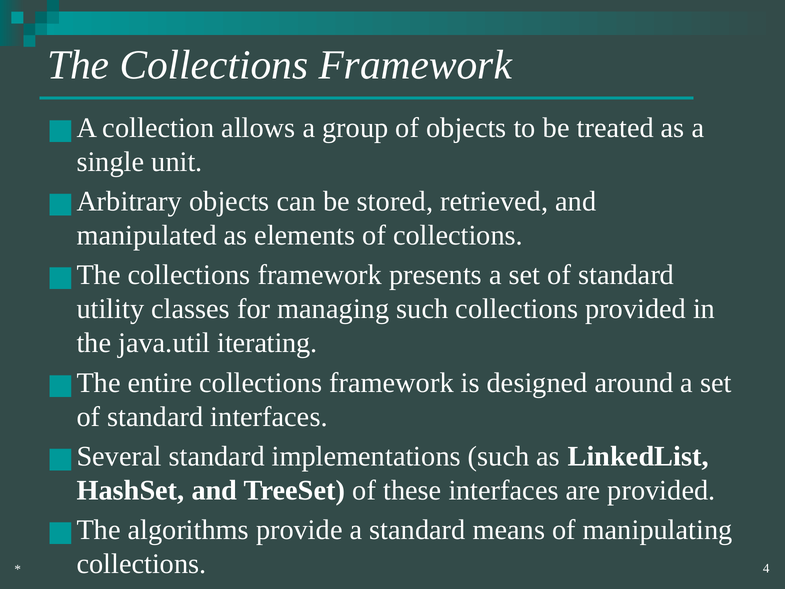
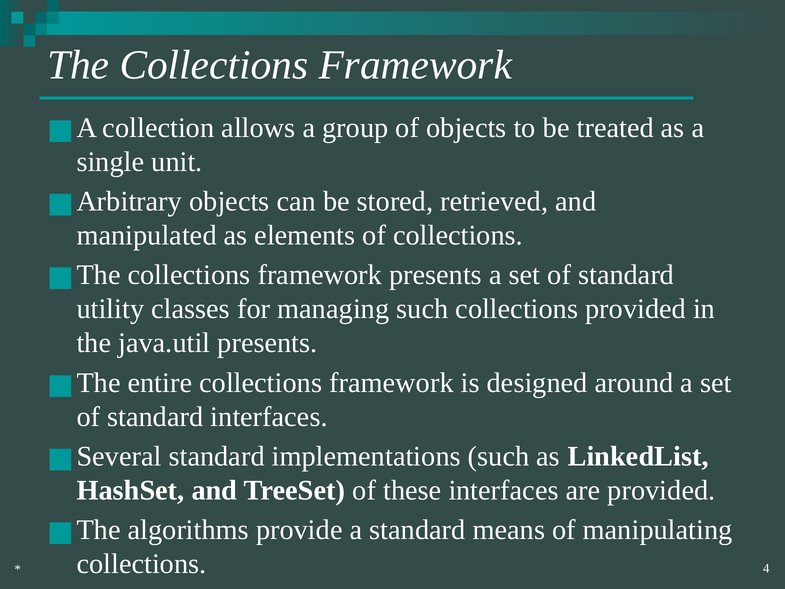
java.util iterating: iterating -> presents
